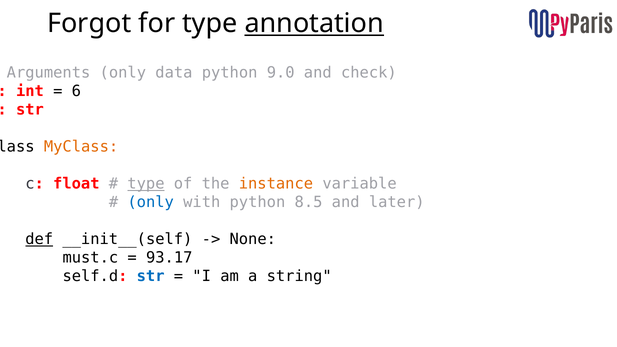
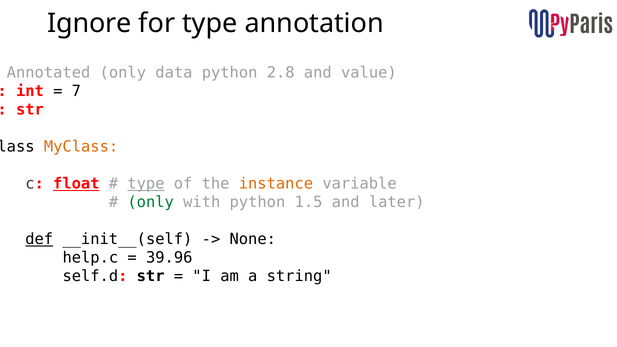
Forgot: Forgot -> Ignore
annotation underline: present -> none
Arguments: Arguments -> Annotated
9.0: 9.0 -> 2.8
check: check -> value
6: 6 -> 7
float underline: none -> present
only at (151, 202) colour: blue -> green
8.5: 8.5 -> 1.5
must.c: must.c -> help.c
93.17: 93.17 -> 39.96
str at (151, 276) colour: blue -> black
